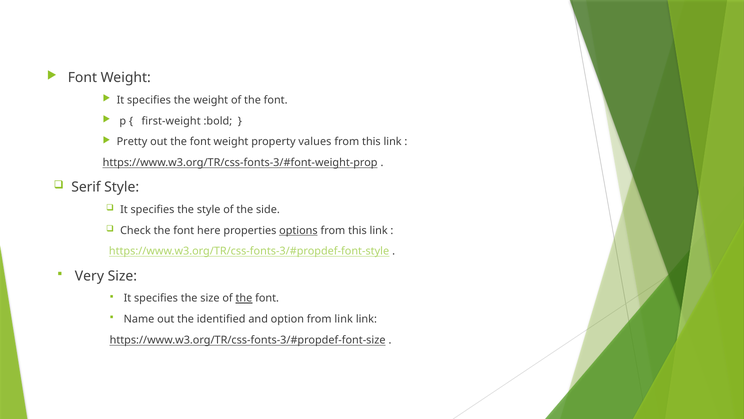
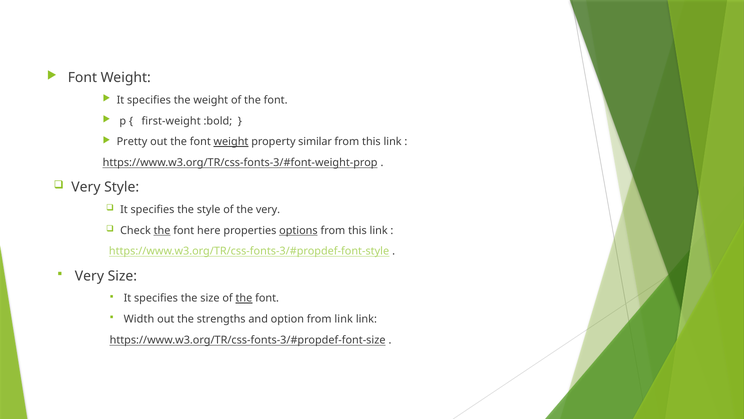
weight at (231, 142) underline: none -> present
values: values -> similar
Serif at (86, 187): Serif -> Very
the side: side -> very
the at (162, 230) underline: none -> present
Name: Name -> Width
identified: identified -> strengths
